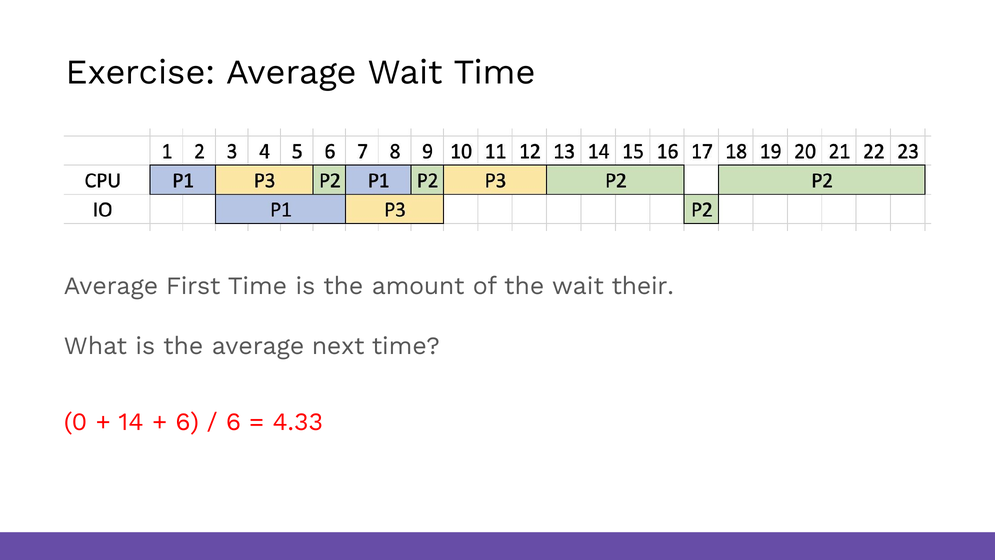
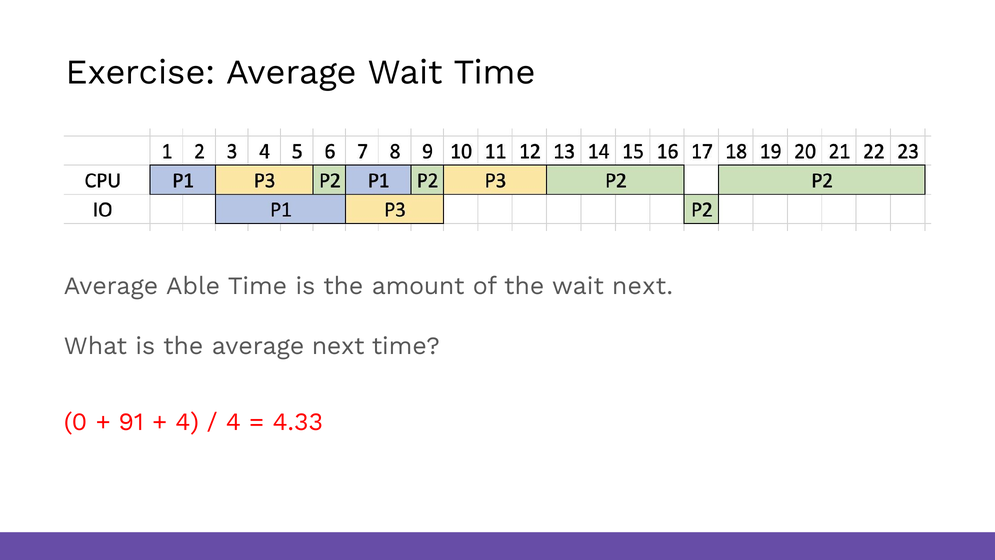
First: First -> Able
wait their: their -> next
14: 14 -> 91
6 at (187, 422): 6 -> 4
6 at (233, 422): 6 -> 4
